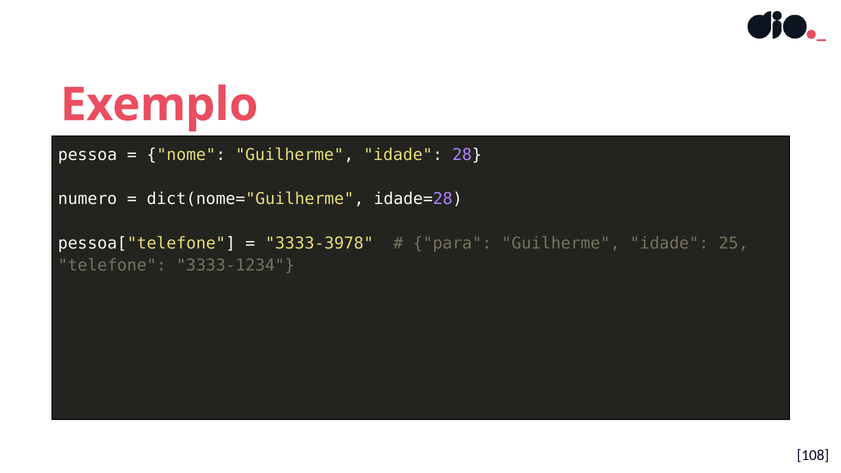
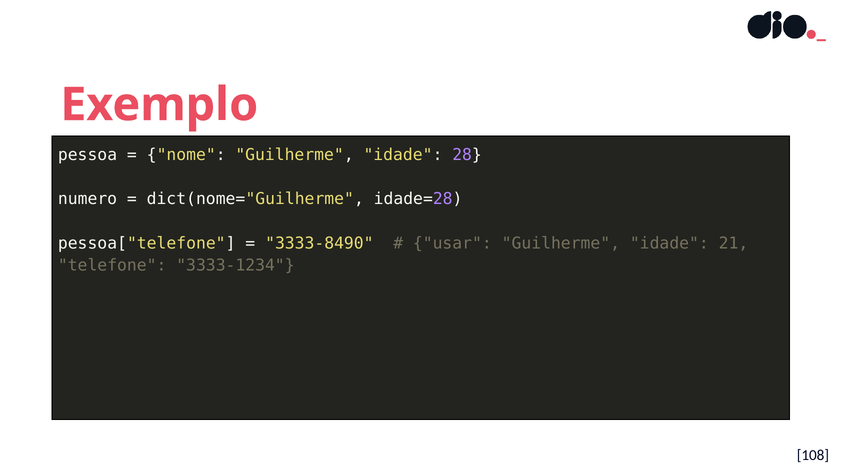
3333-3978: 3333-3978 -> 3333-8490
para: para -> usar
25: 25 -> 21
